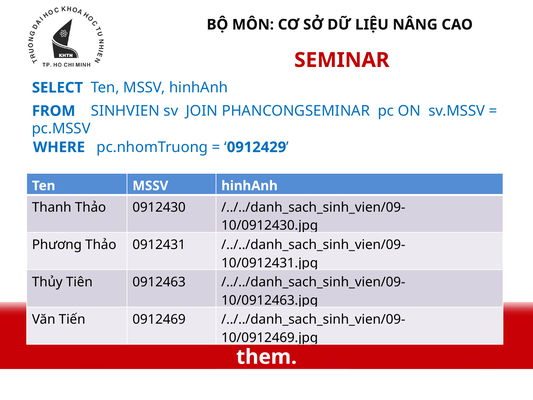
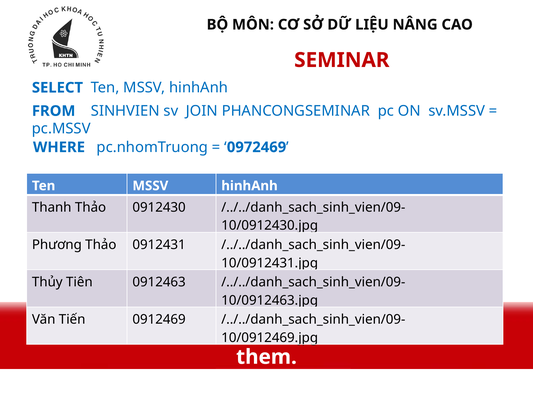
0912429: 0912429 -> 0972469
